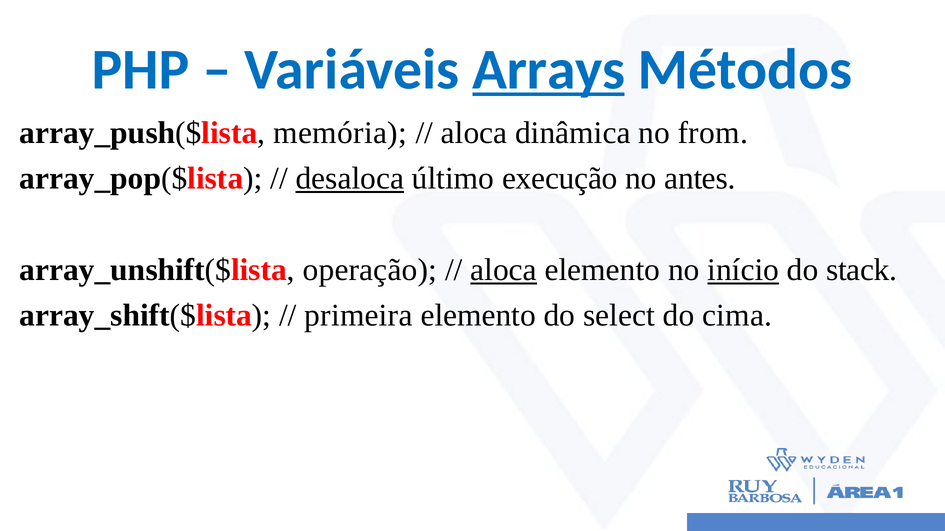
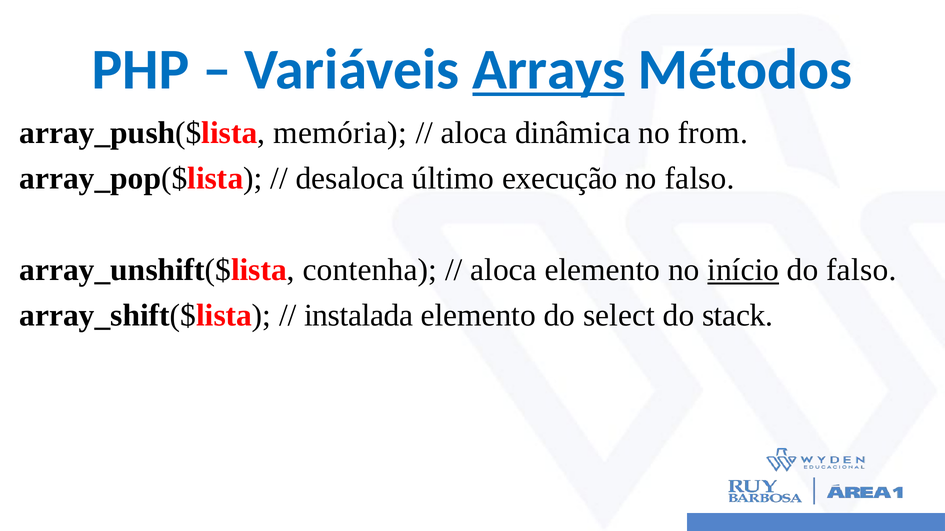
desaloca underline: present -> none
no antes: antes -> falso
operação: operação -> contenha
aloca at (504, 270) underline: present -> none
do stack: stack -> falso
primeira: primeira -> instalada
cima: cima -> stack
